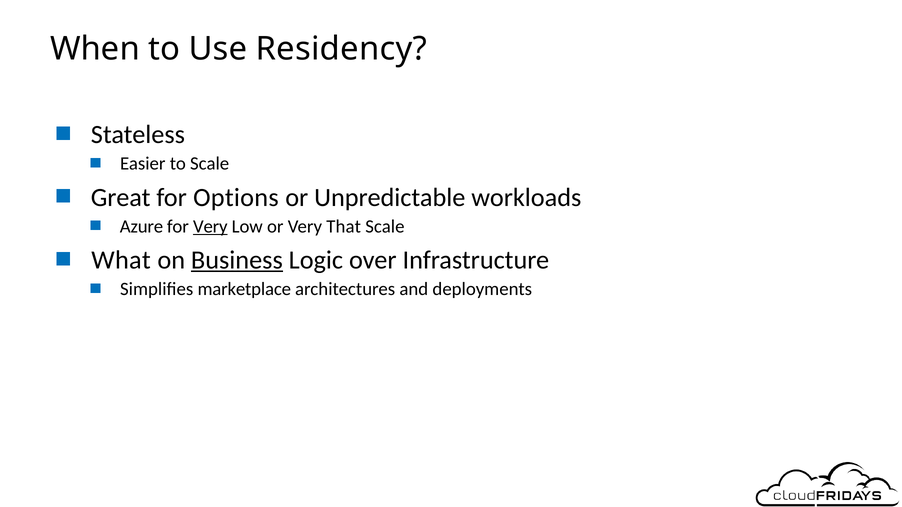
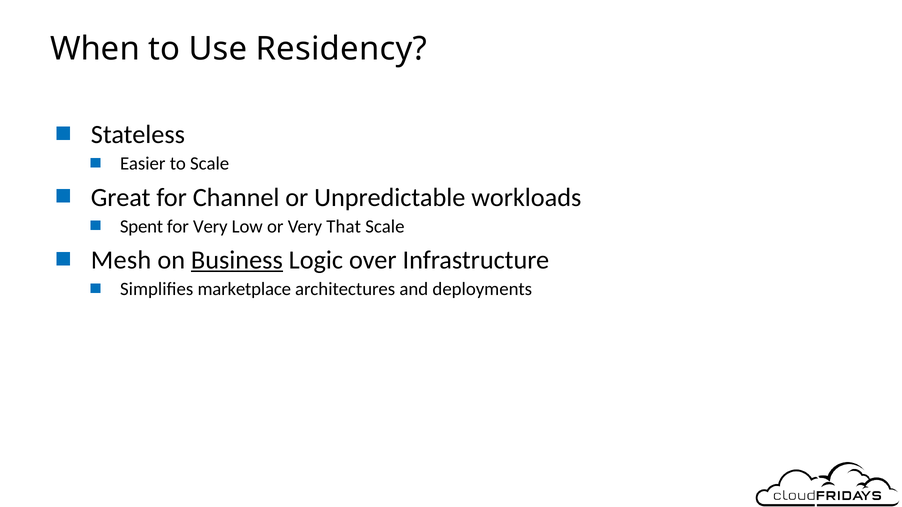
Options: Options -> Channel
Azure: Azure -> Spent
Very at (210, 227) underline: present -> none
What: What -> Mesh
